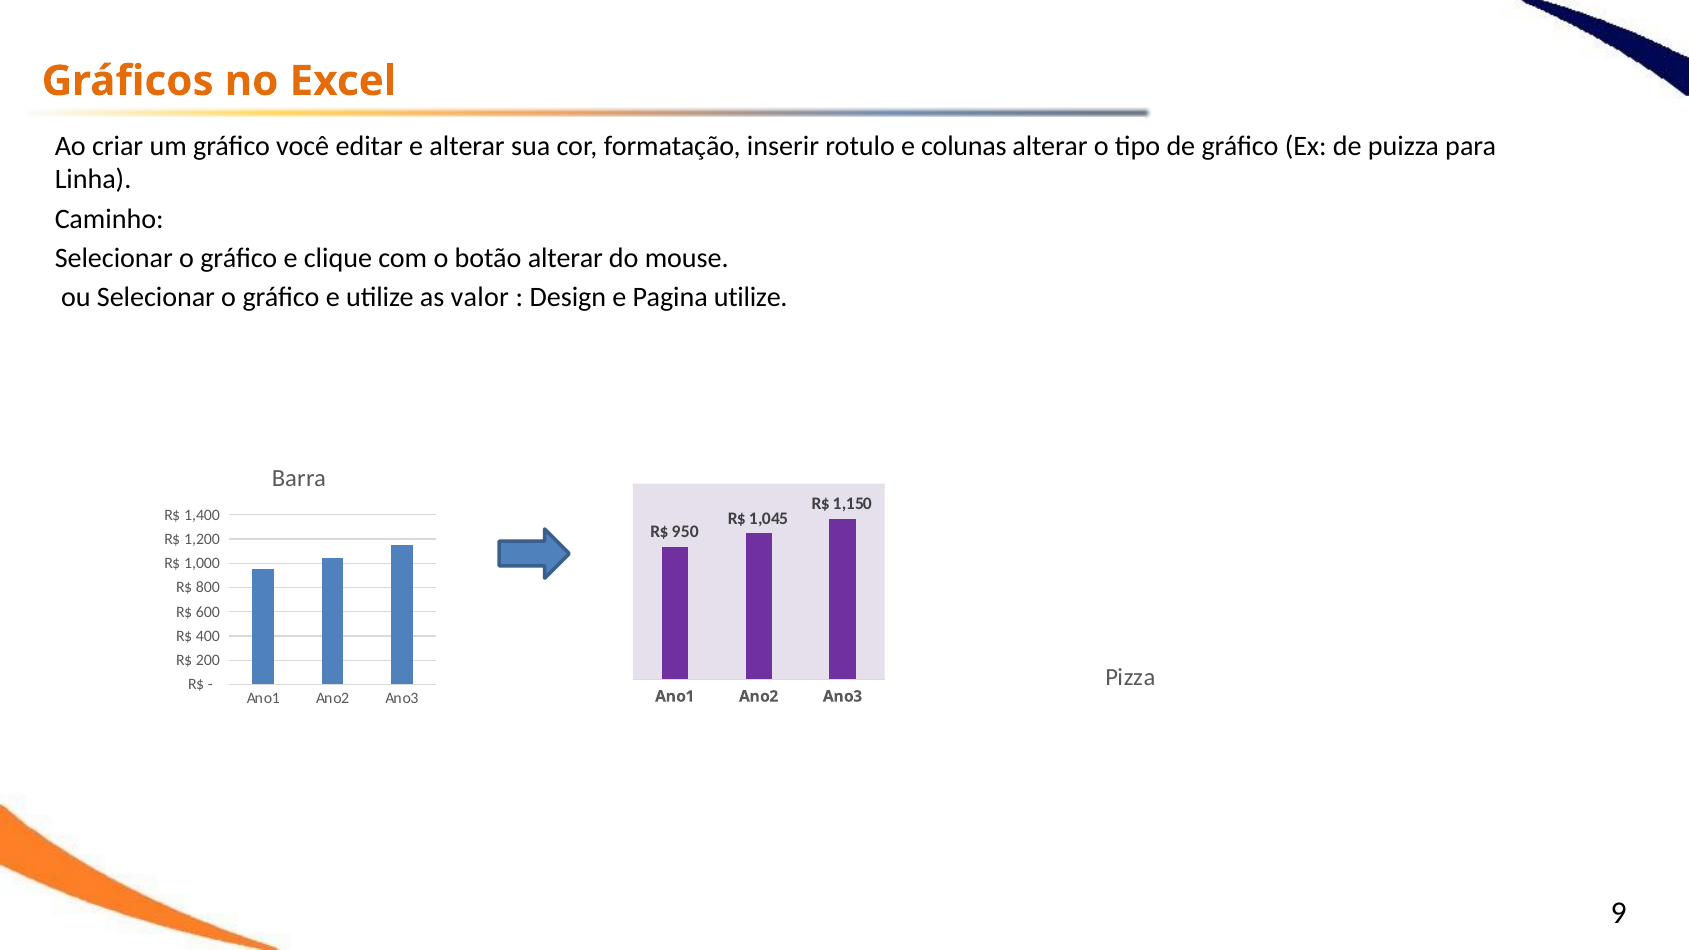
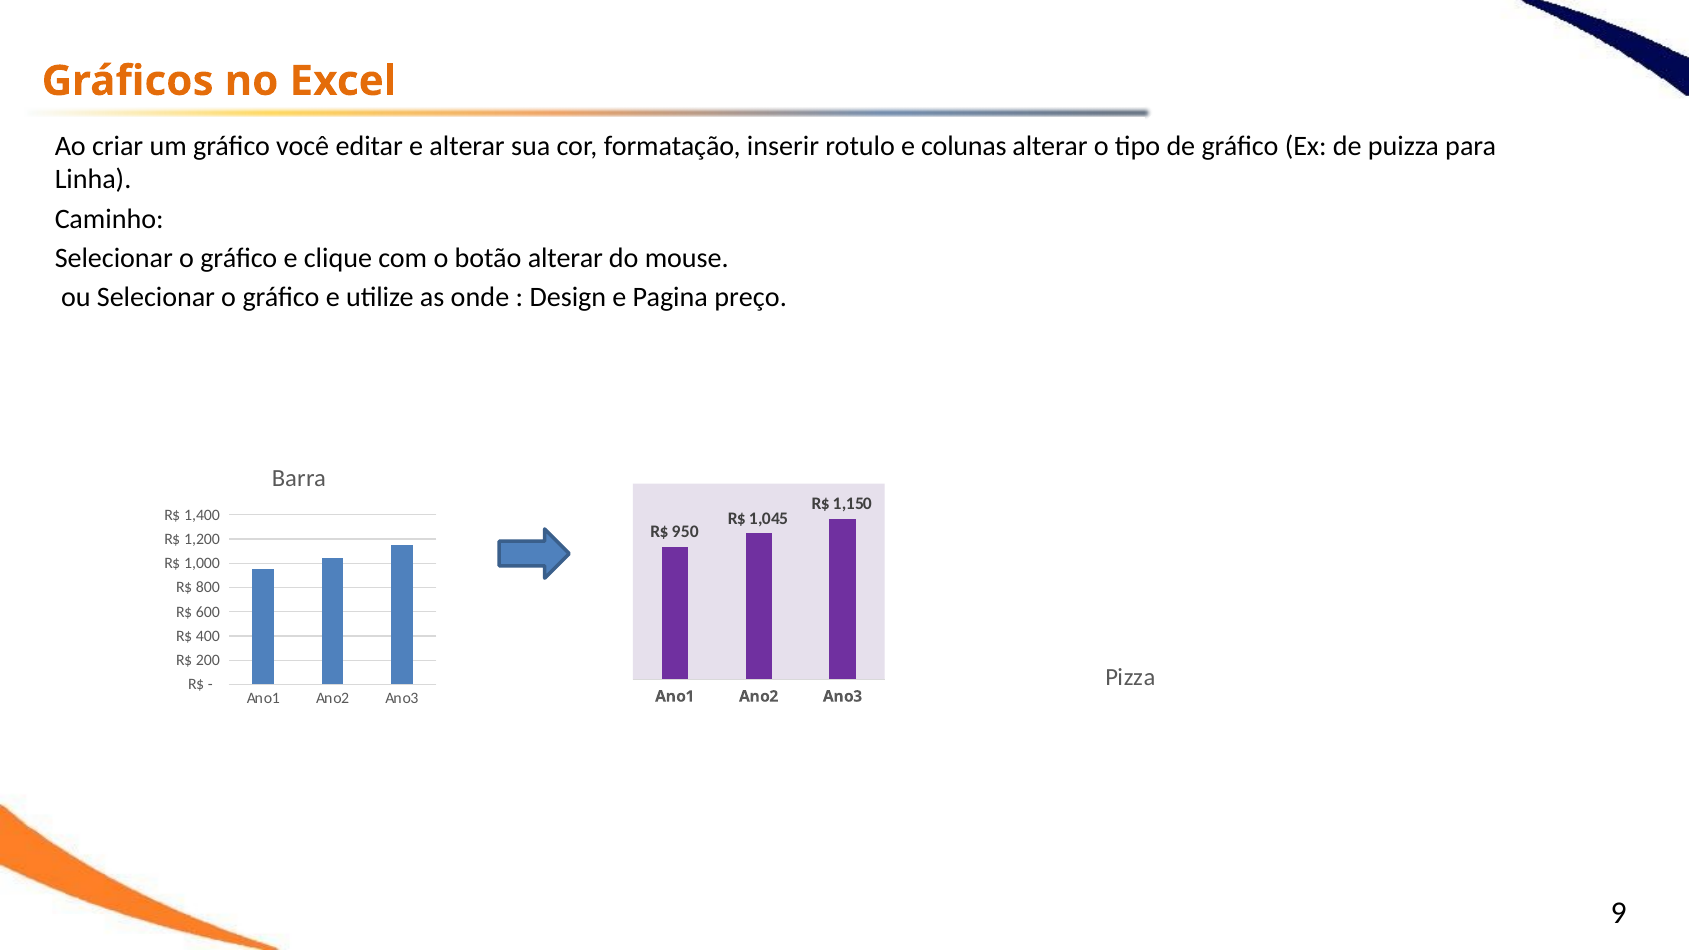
valor: valor -> onde
Pagina utilize: utilize -> preço
